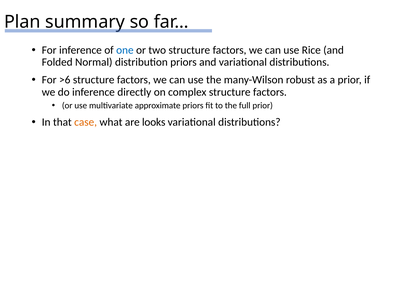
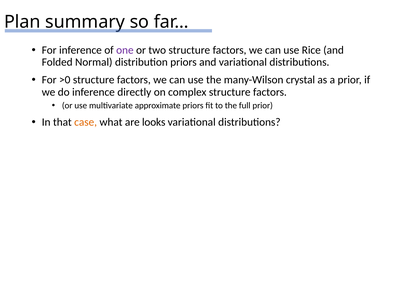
one colour: blue -> purple
>6: >6 -> >0
robust: robust -> crystal
